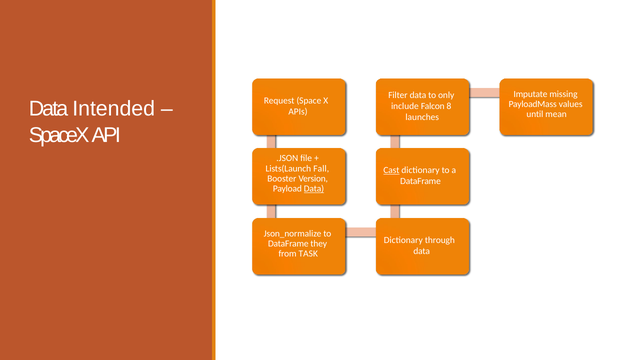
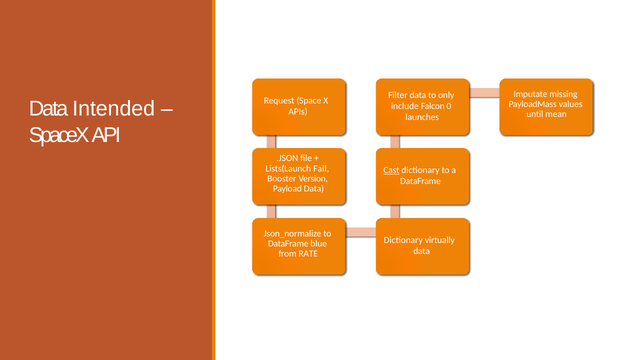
8: 8 -> 0
Data at (314, 189) underline: present -> none
through: through -> virtually
they: they -> blue
TASK: TASK -> RATE
